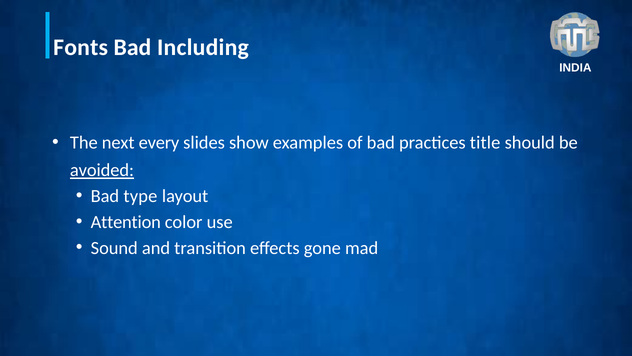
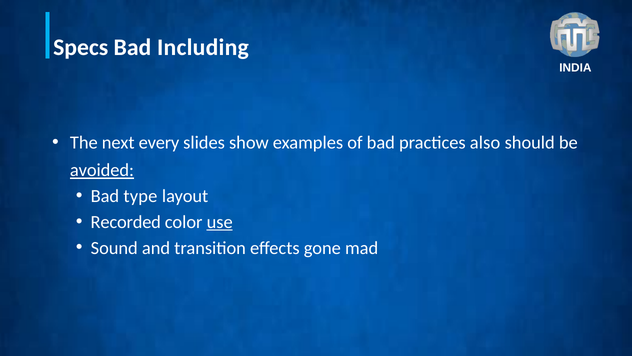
Fonts: Fonts -> Specs
title: title -> also
Attention: Attention -> Recorded
use underline: none -> present
